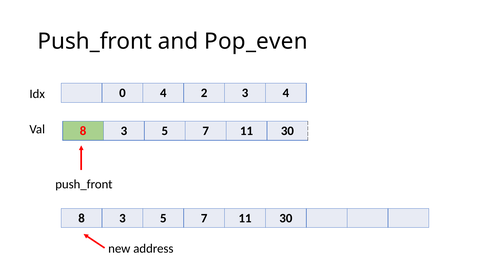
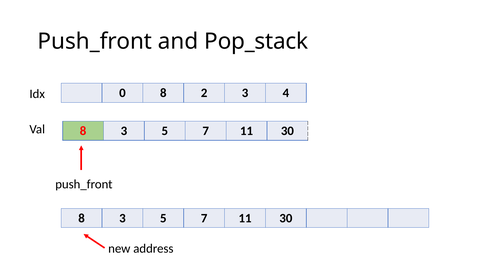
Pop_even: Pop_even -> Pop_stack
0 4: 4 -> 8
